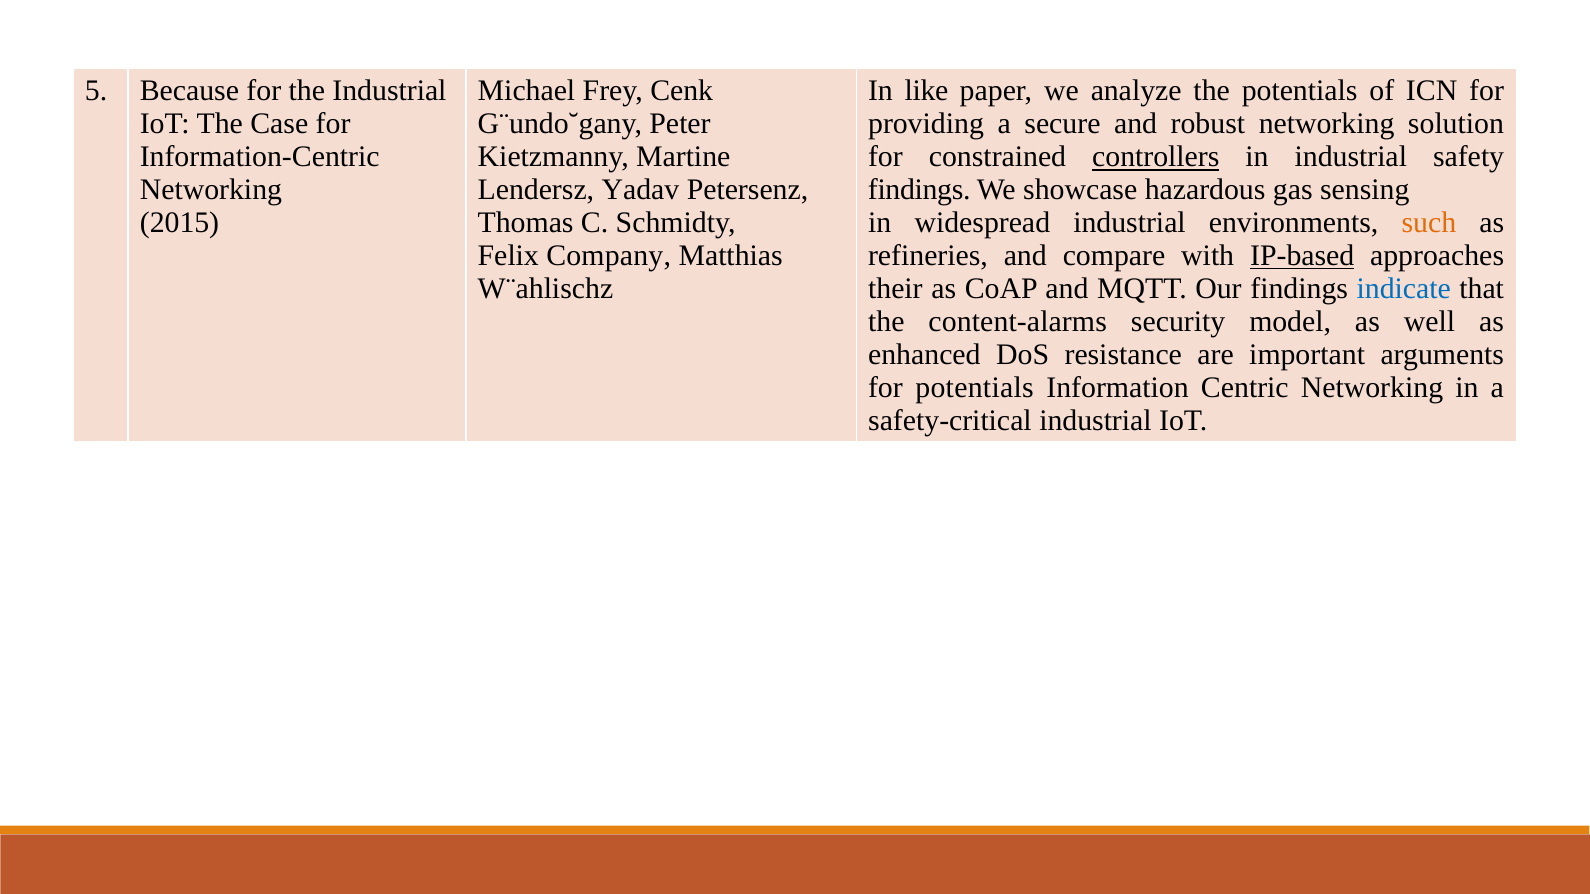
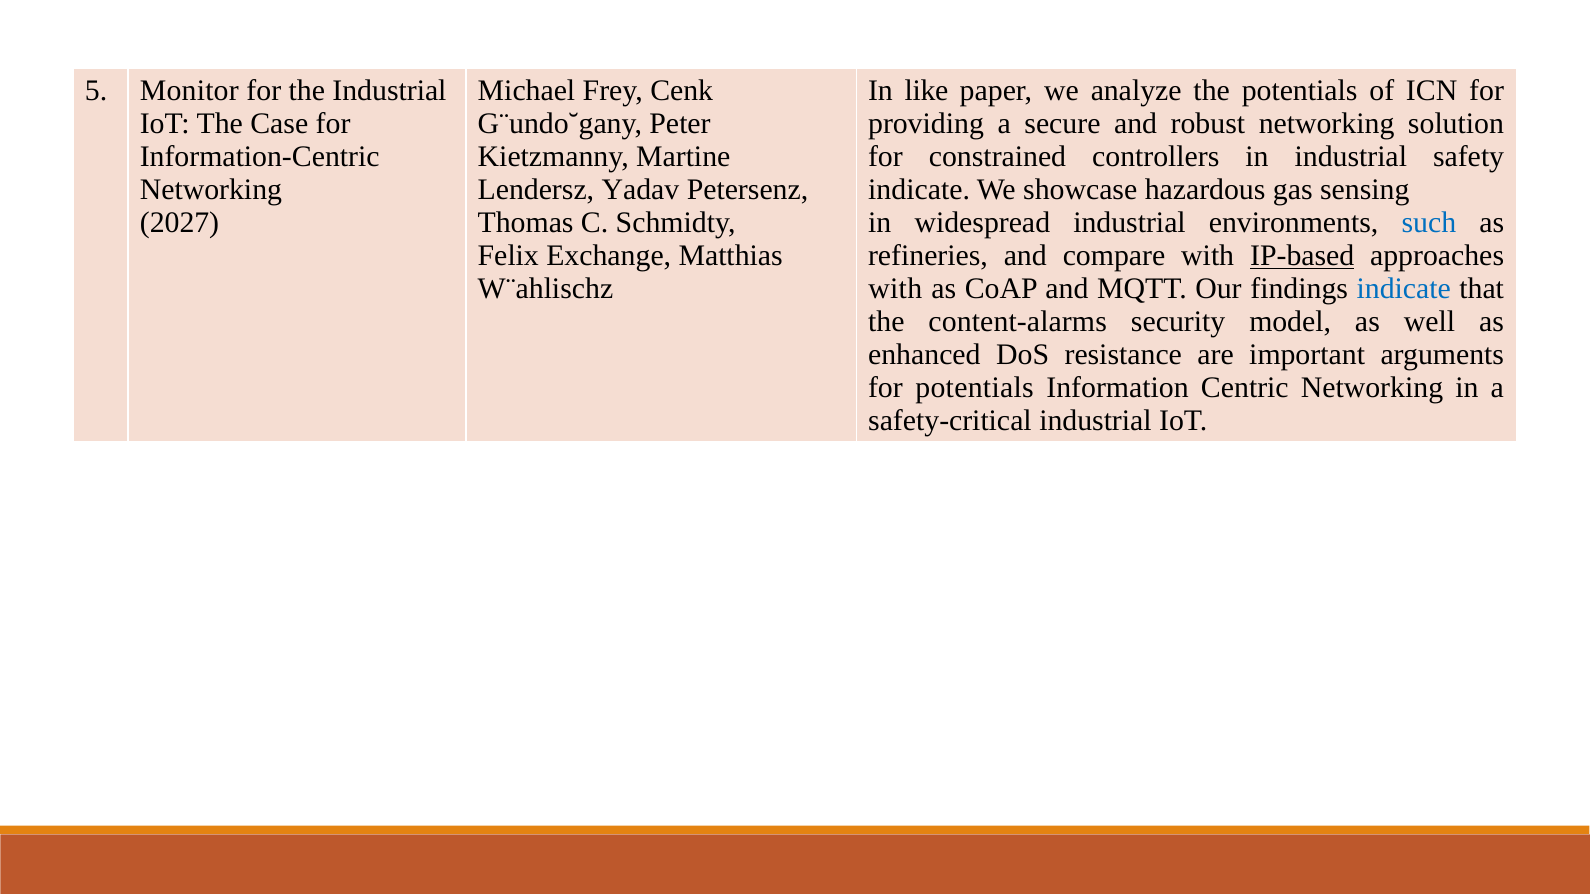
Because: Because -> Monitor
controllers underline: present -> none
findings at (919, 190): findings -> indicate
2015: 2015 -> 2027
such colour: orange -> blue
Company: Company -> Exchange
their at (895, 289): their -> with
